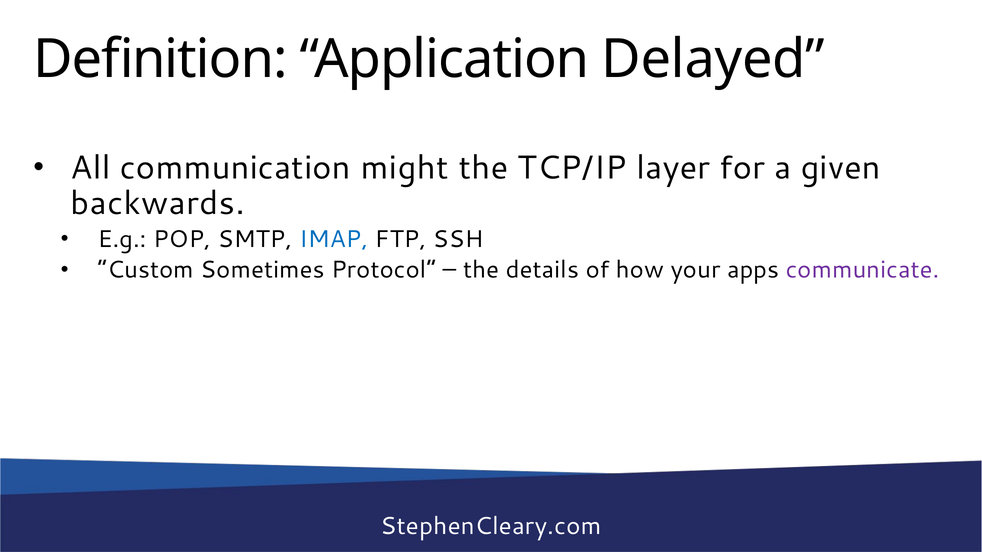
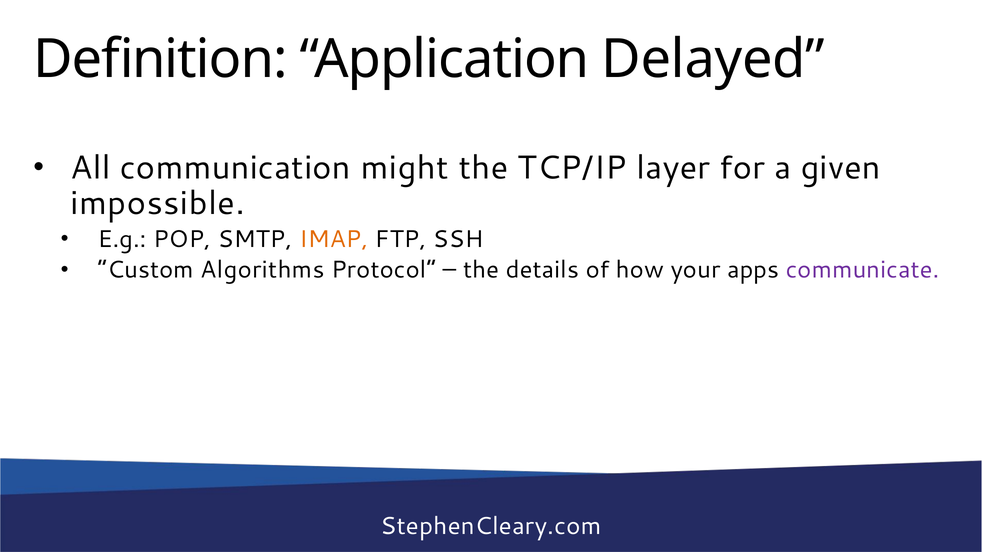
backwards: backwards -> impossible
IMAP colour: blue -> orange
Sometimes: Sometimes -> Algorithms
